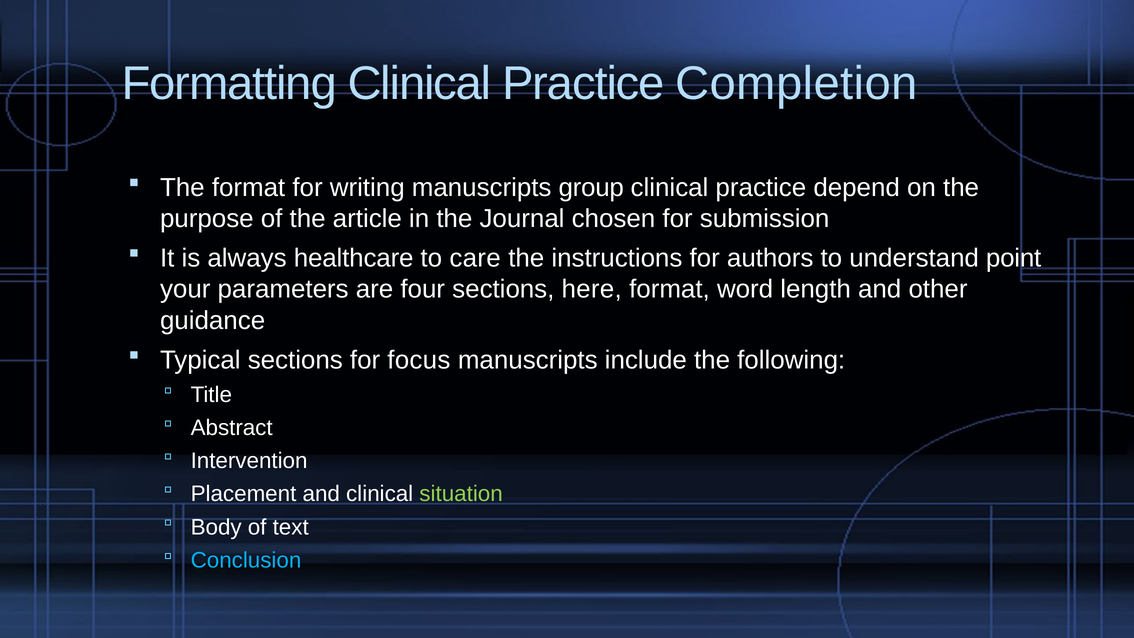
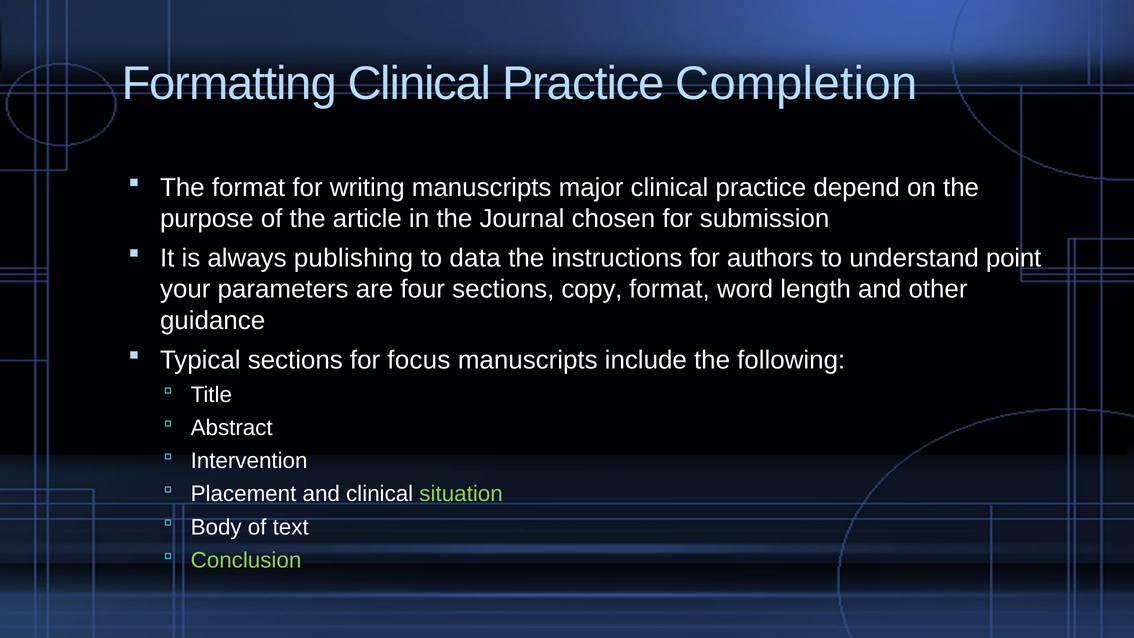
group: group -> major
healthcare: healthcare -> publishing
care: care -> data
here: here -> copy
Conclusion colour: light blue -> light green
